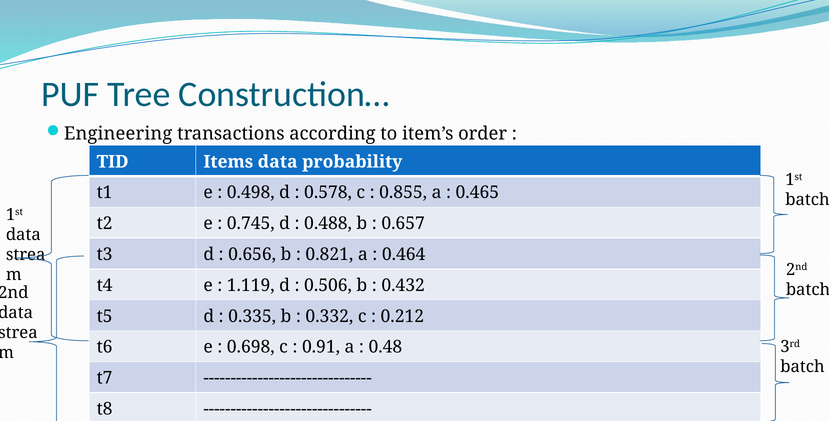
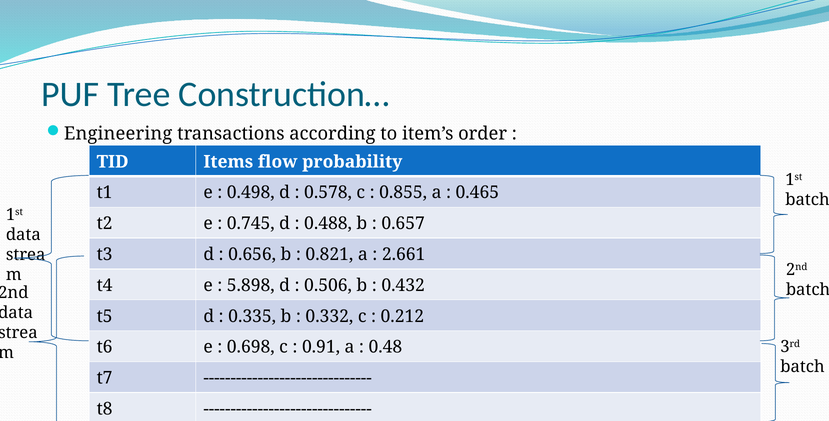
Items data: data -> flow
0.464: 0.464 -> 2.661
1.119: 1.119 -> 5.898
